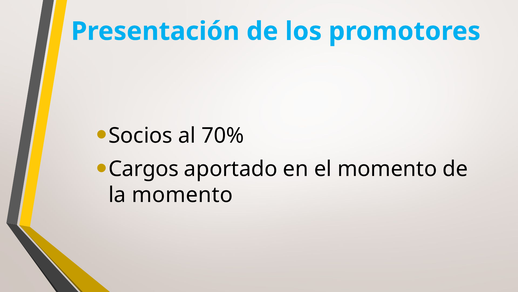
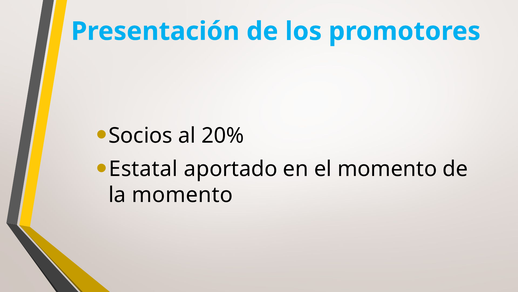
70%: 70% -> 20%
Cargos: Cargos -> Estatal
